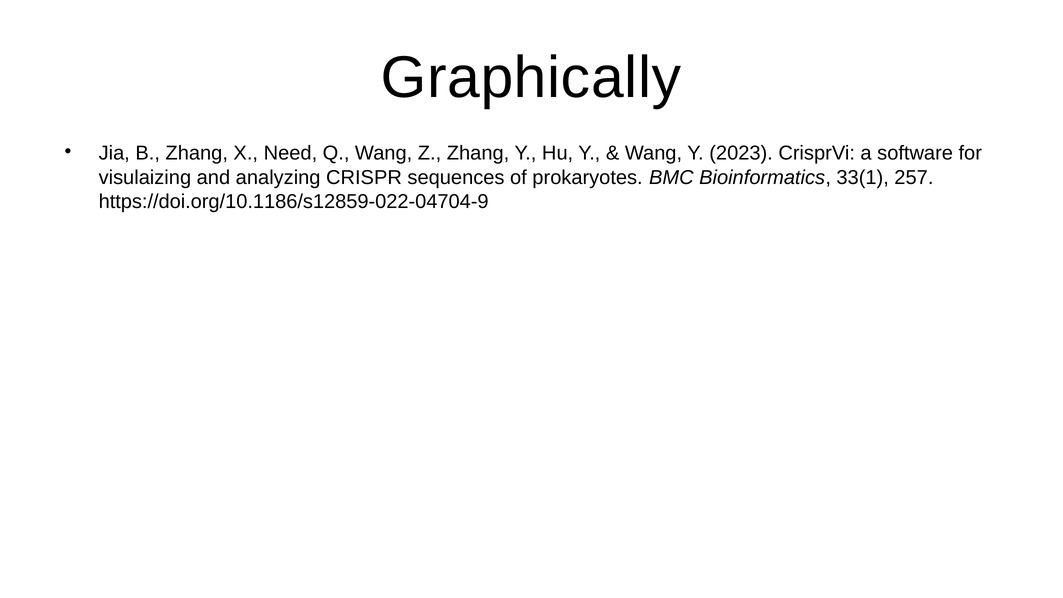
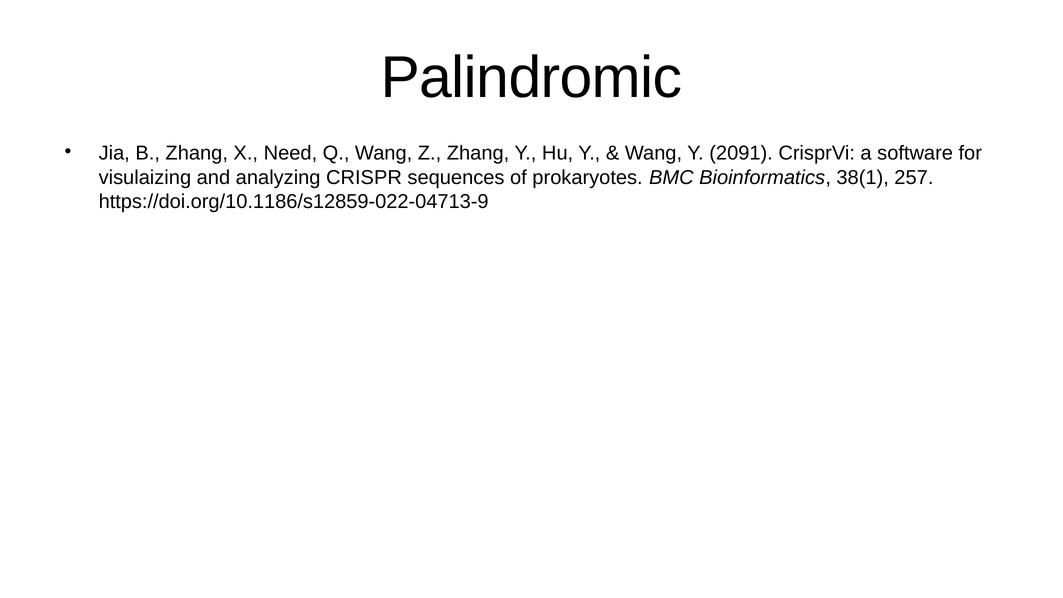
Graphically: Graphically -> Palindromic
2023: 2023 -> 2091
33(1: 33(1 -> 38(1
https://doi.org/10.1186/s12859-022-04704-9: https://doi.org/10.1186/s12859-022-04704-9 -> https://doi.org/10.1186/s12859-022-04713-9
